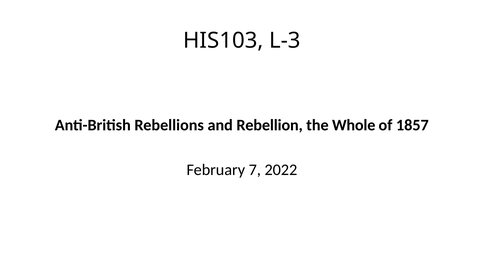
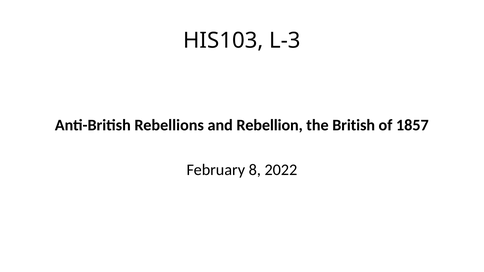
Whole: Whole -> British
7: 7 -> 8
